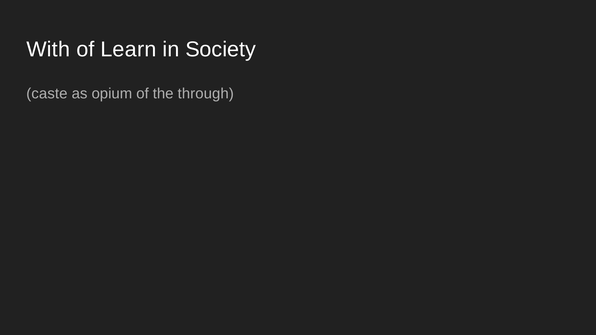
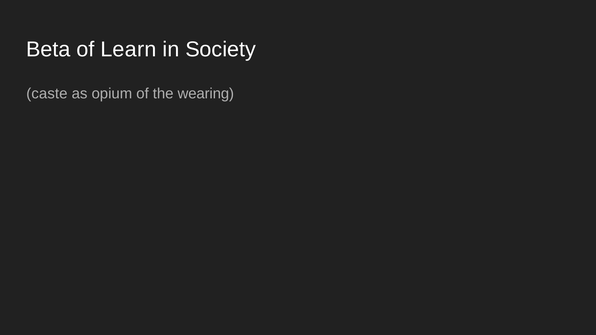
With: With -> Beta
through: through -> wearing
